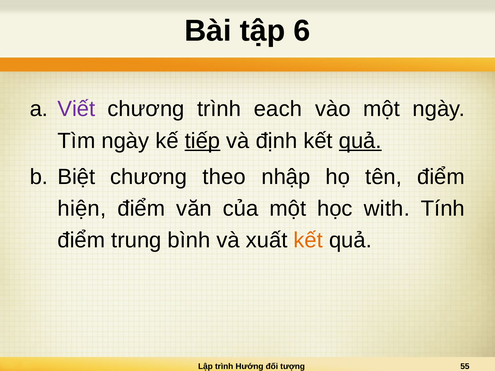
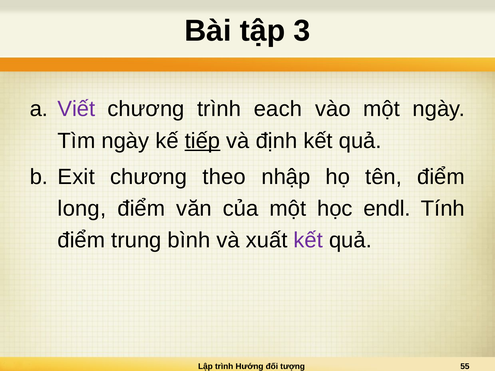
6: 6 -> 3
quả at (360, 141) underline: present -> none
Biệt: Biệt -> Exit
hiện: hiện -> long
with: with -> endl
kết at (308, 240) colour: orange -> purple
